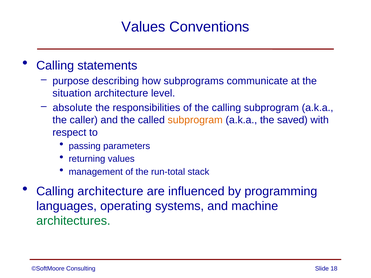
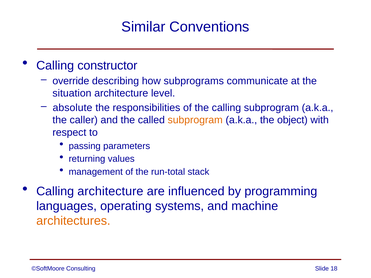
Values at (143, 27): Values -> Similar
statements: statements -> constructor
purpose: purpose -> override
saved: saved -> object
architectures colour: green -> orange
